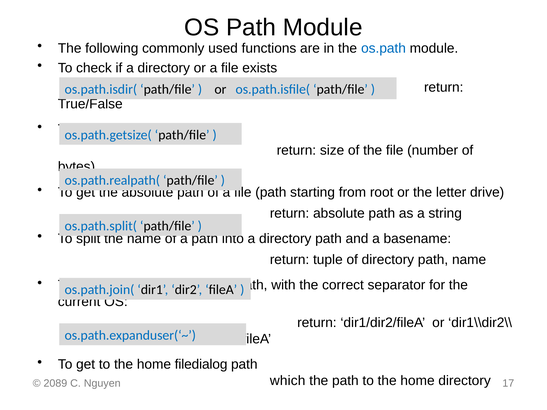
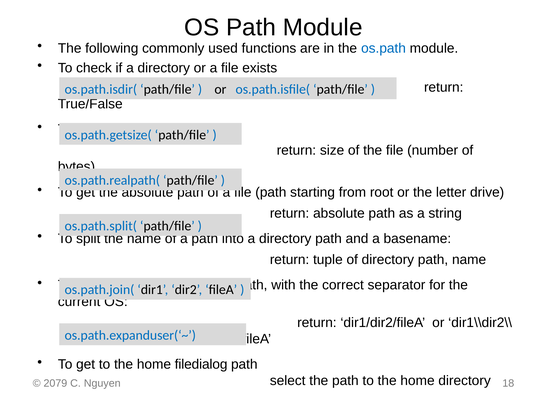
which: which -> select
17: 17 -> 18
2089: 2089 -> 2079
